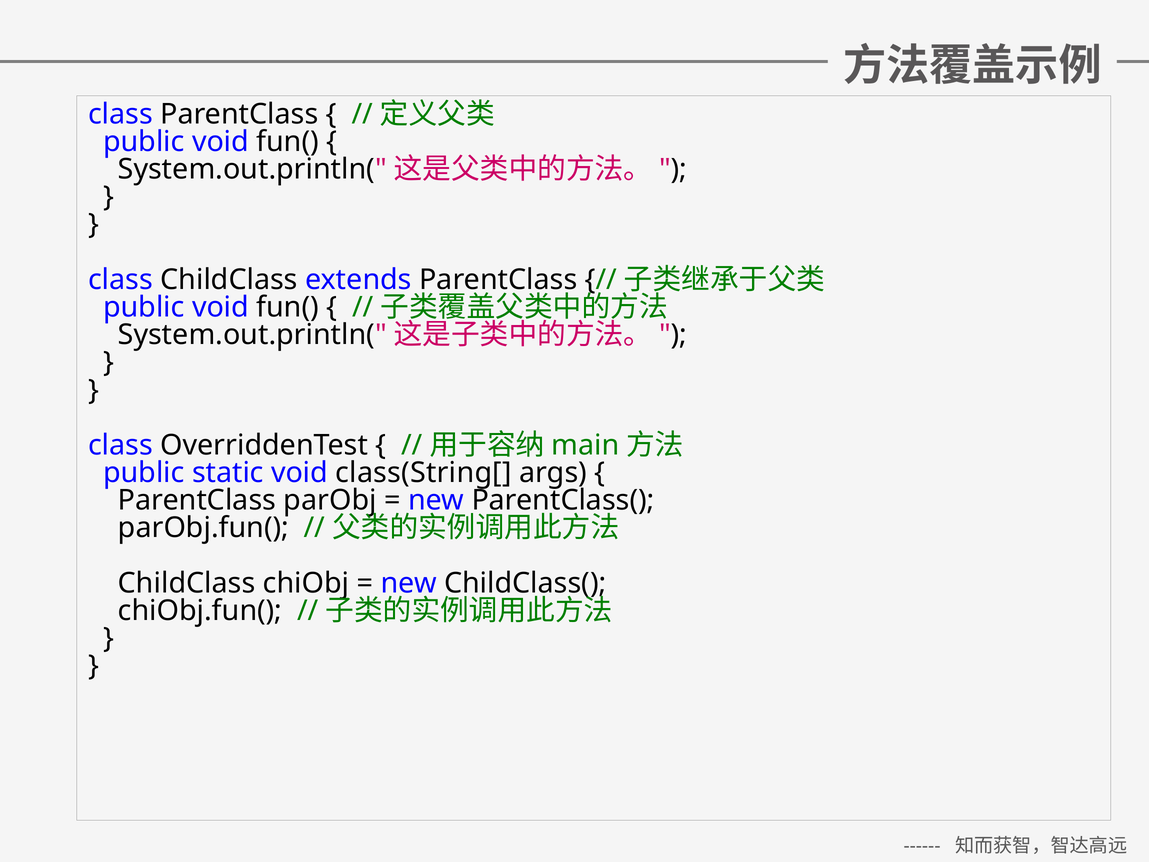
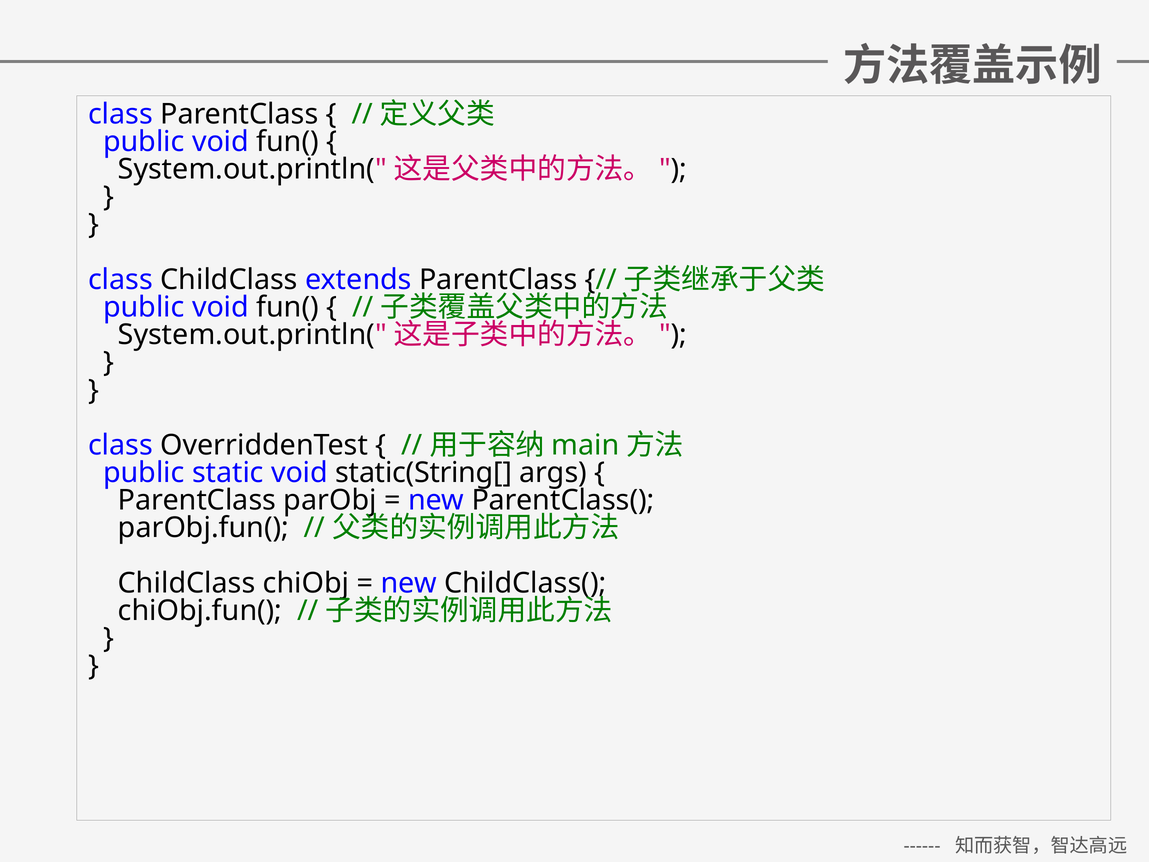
class(String[: class(String[ -> static(String[
